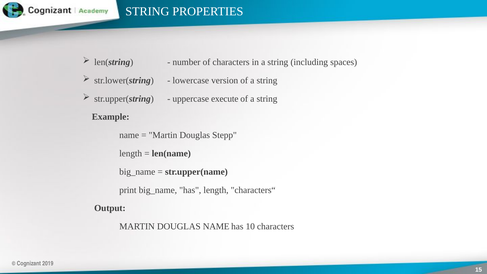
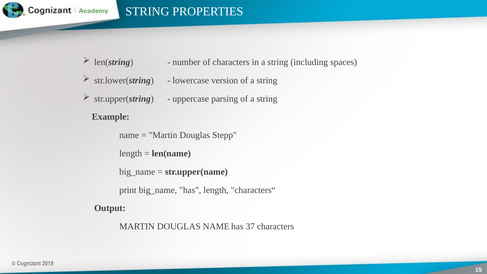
execute: execute -> parsing
10: 10 -> 37
